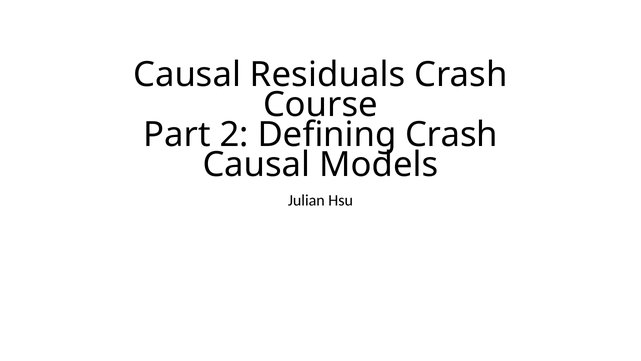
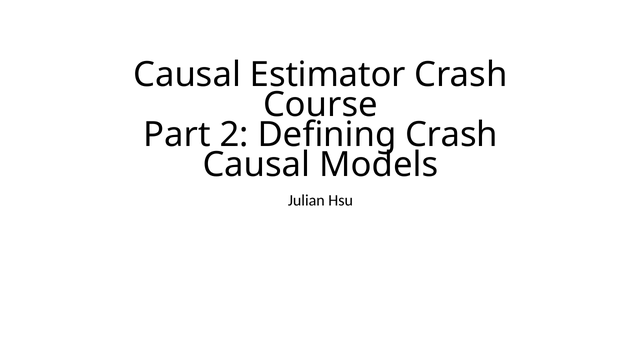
Residuals: Residuals -> Estimator
